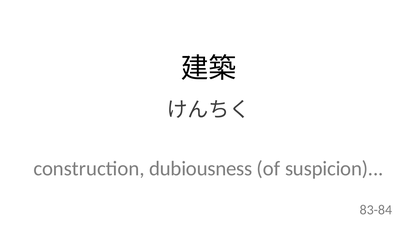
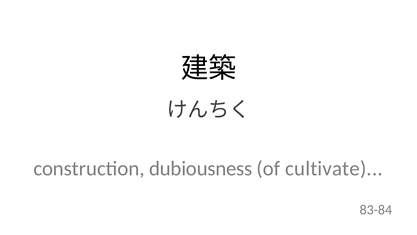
suspicion: suspicion -> cultivate
